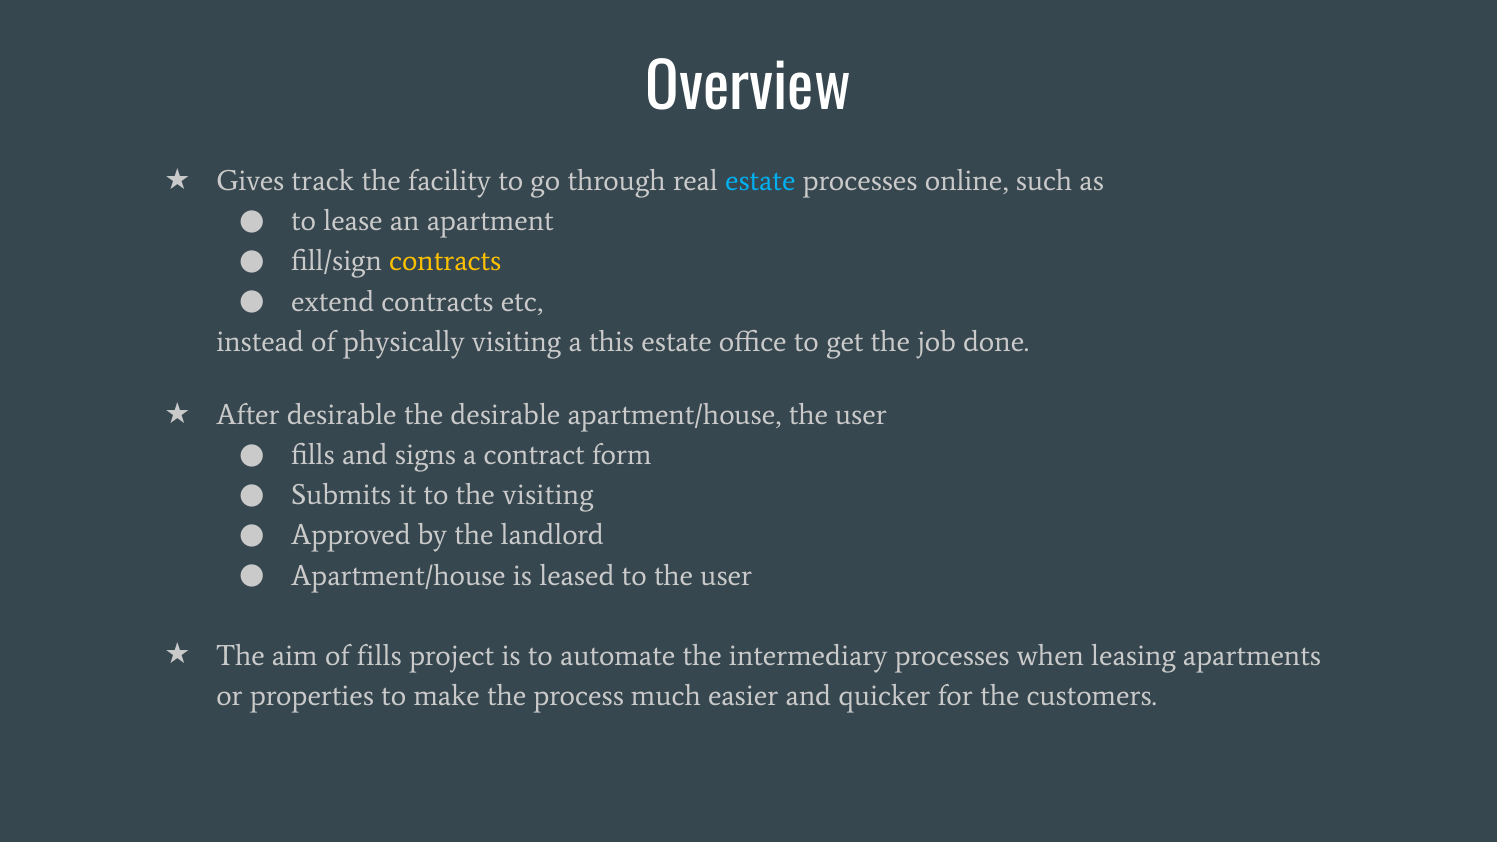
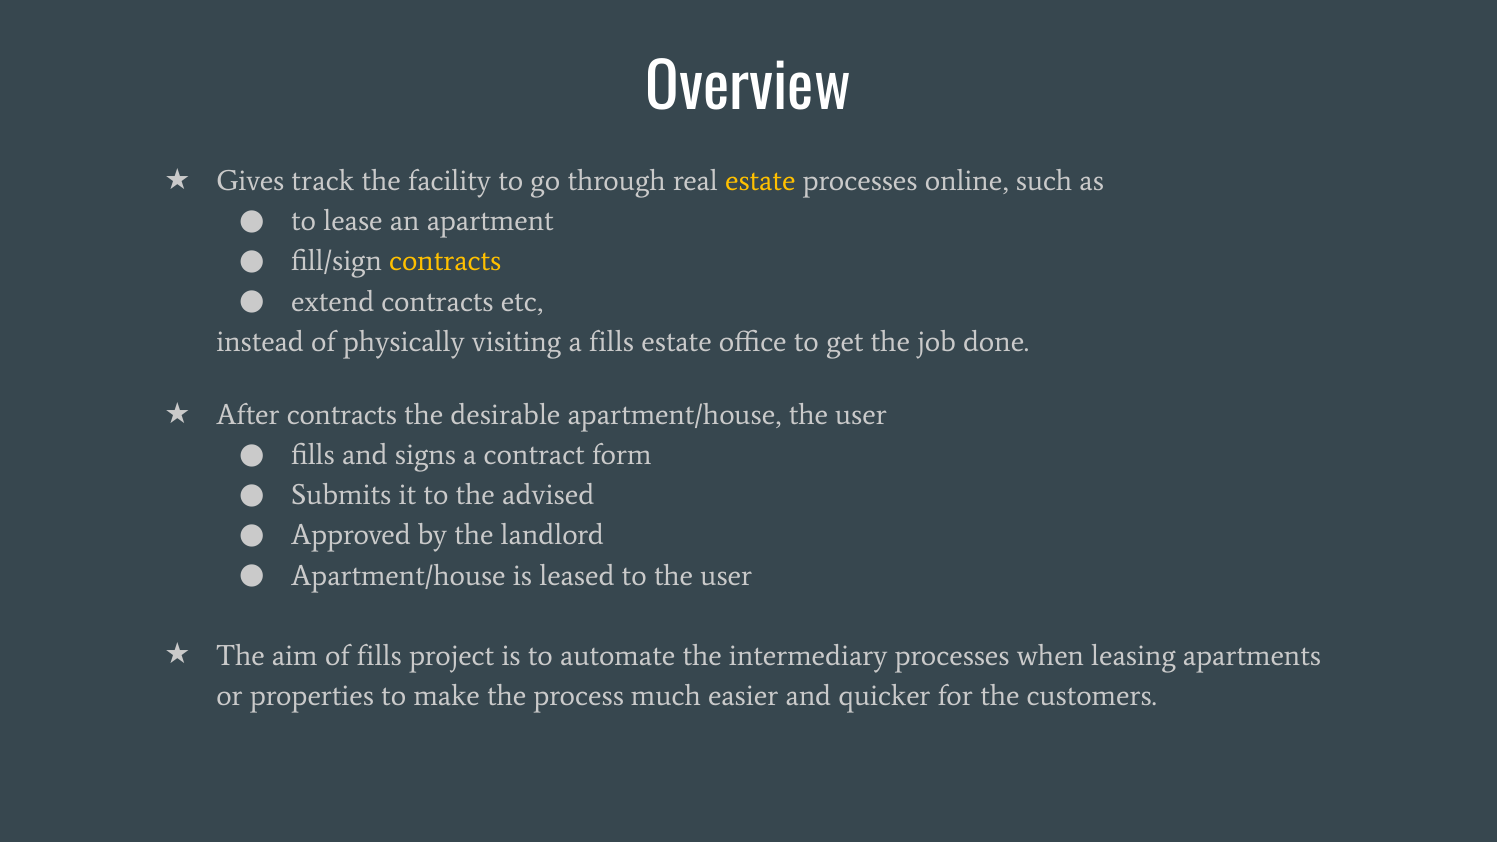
estate at (760, 181) colour: light blue -> yellow
a this: this -> fills
After desirable: desirable -> contracts
the visiting: visiting -> advised
